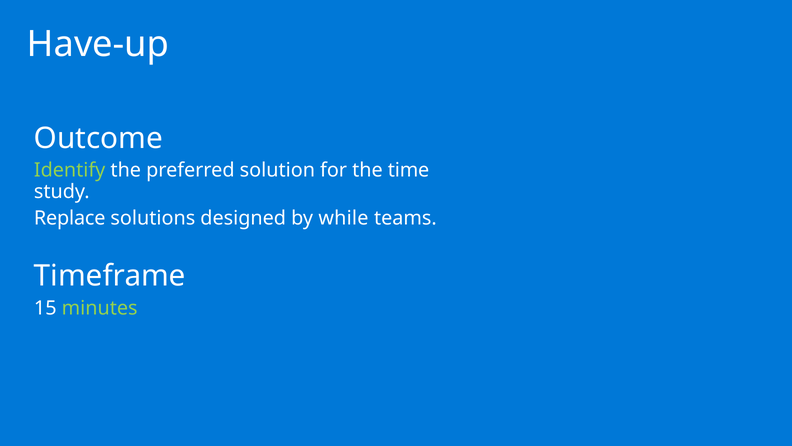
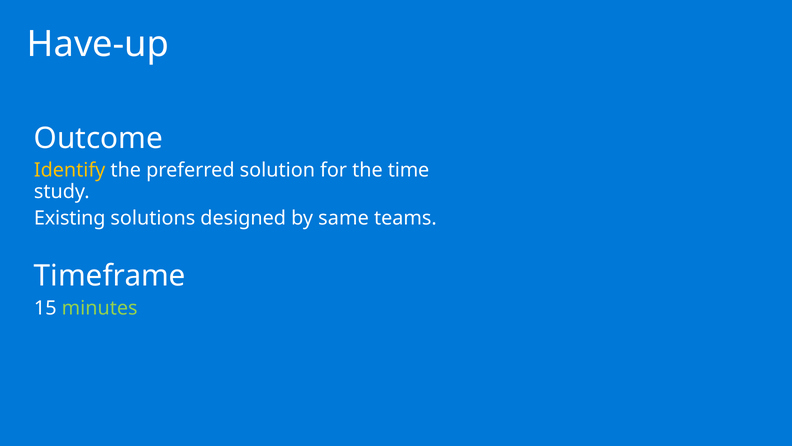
Identify colour: light green -> yellow
Replace: Replace -> Existing
while: while -> same
